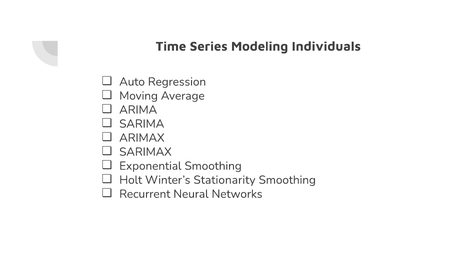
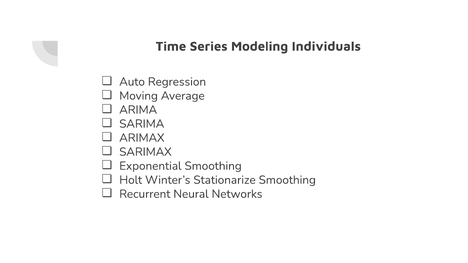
Stationarity: Stationarity -> Stationarize
